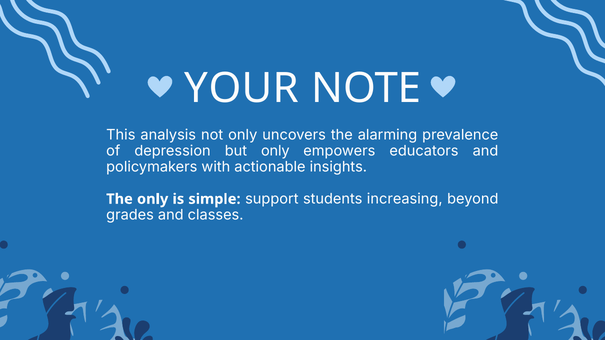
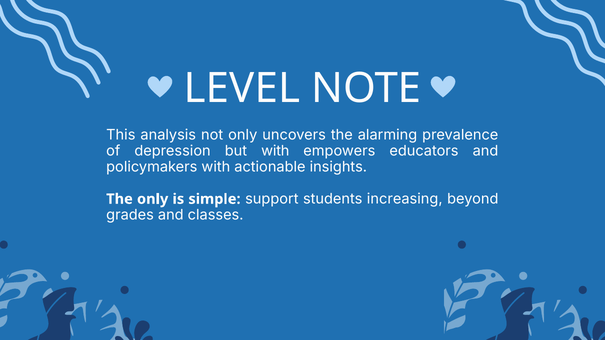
YOUR: YOUR -> LEVEL
but only: only -> with
